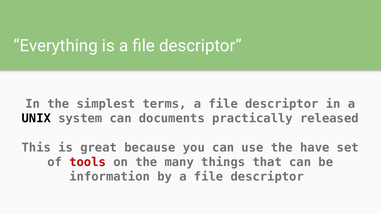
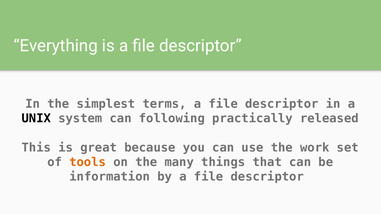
documents: documents -> following
have: have -> work
tools colour: red -> orange
